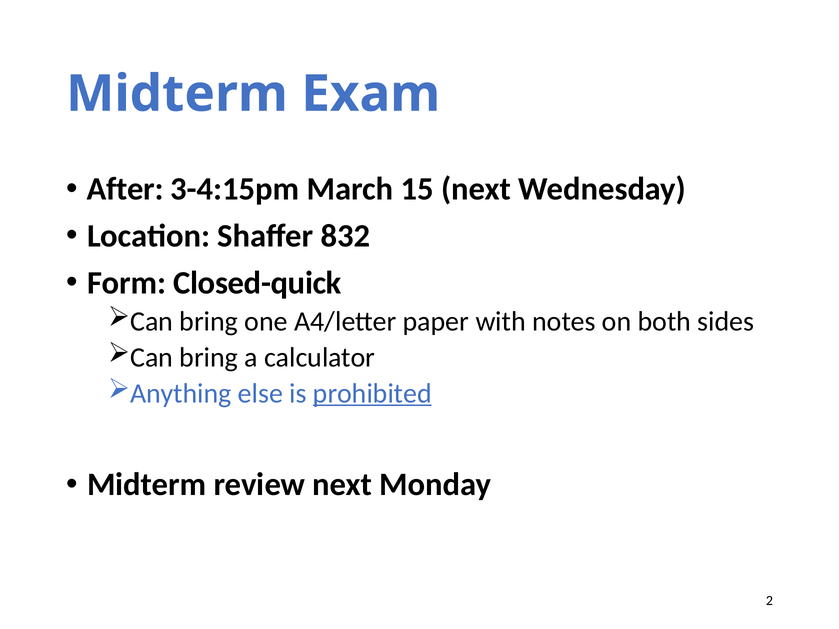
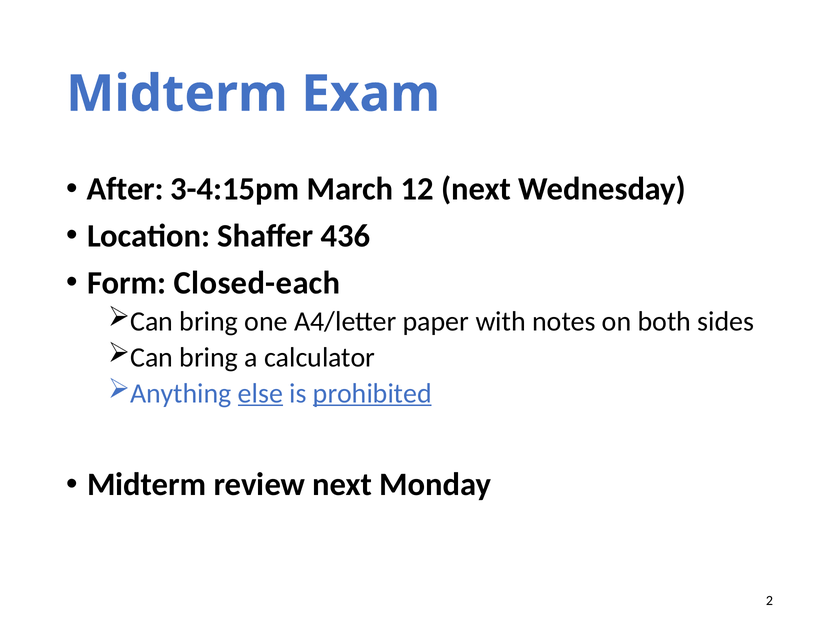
15: 15 -> 12
832: 832 -> 436
Closed-quick: Closed-quick -> Closed-each
else underline: none -> present
